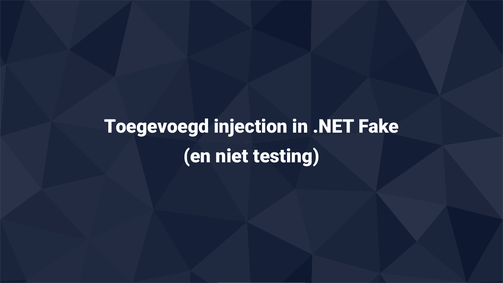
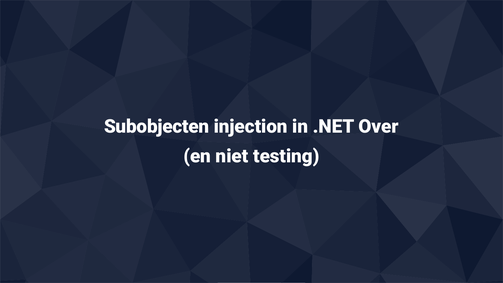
Toegevoegd: Toegevoegd -> Subobjecten
Fake: Fake -> Over
